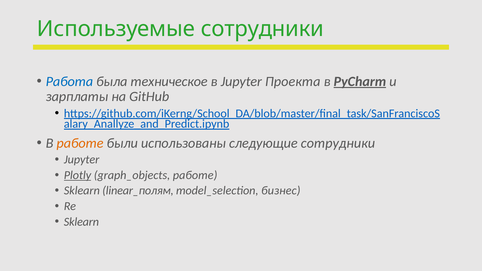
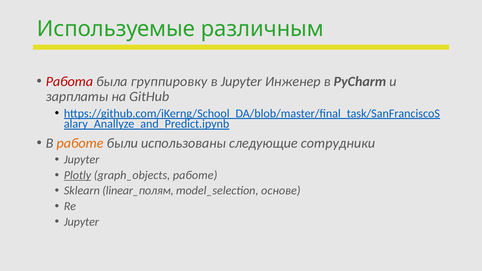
Используемые сотрудники: сотрудники -> различным
Работа colour: blue -> red
техническое: техническое -> группировку
Проекта: Проекта -> Инженер
PyCharm underline: present -> none
бизнес: бизнес -> основе
Sklearn at (81, 222): Sklearn -> Jupyter
